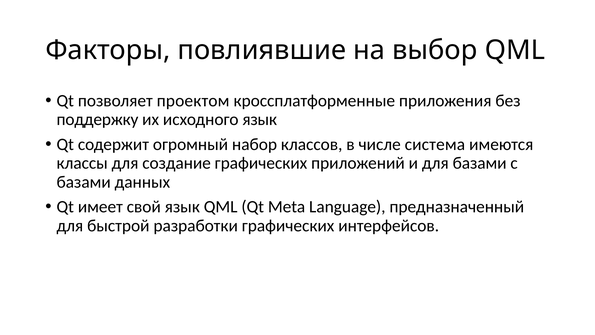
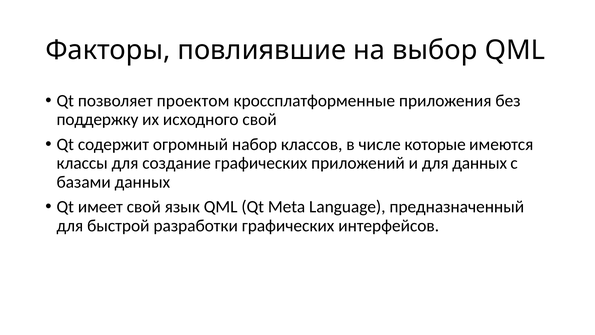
исходного язык: язык -> свой
система: система -> которые
для базами: базами -> данных
